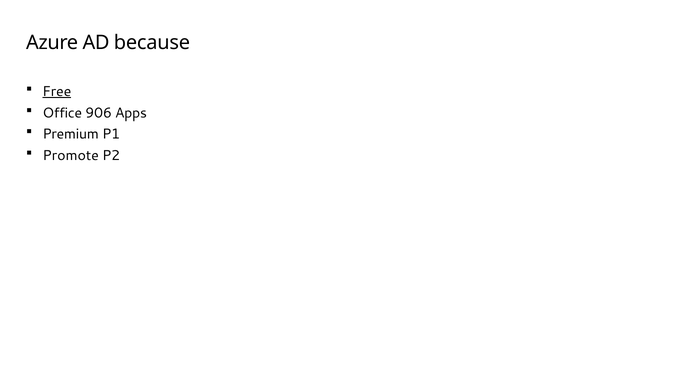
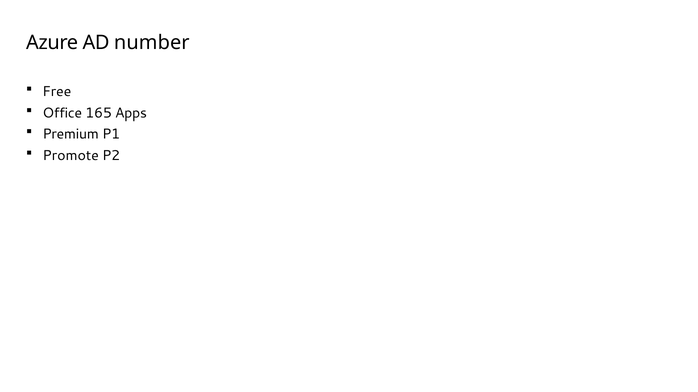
because: because -> number
Free underline: present -> none
906: 906 -> 165
